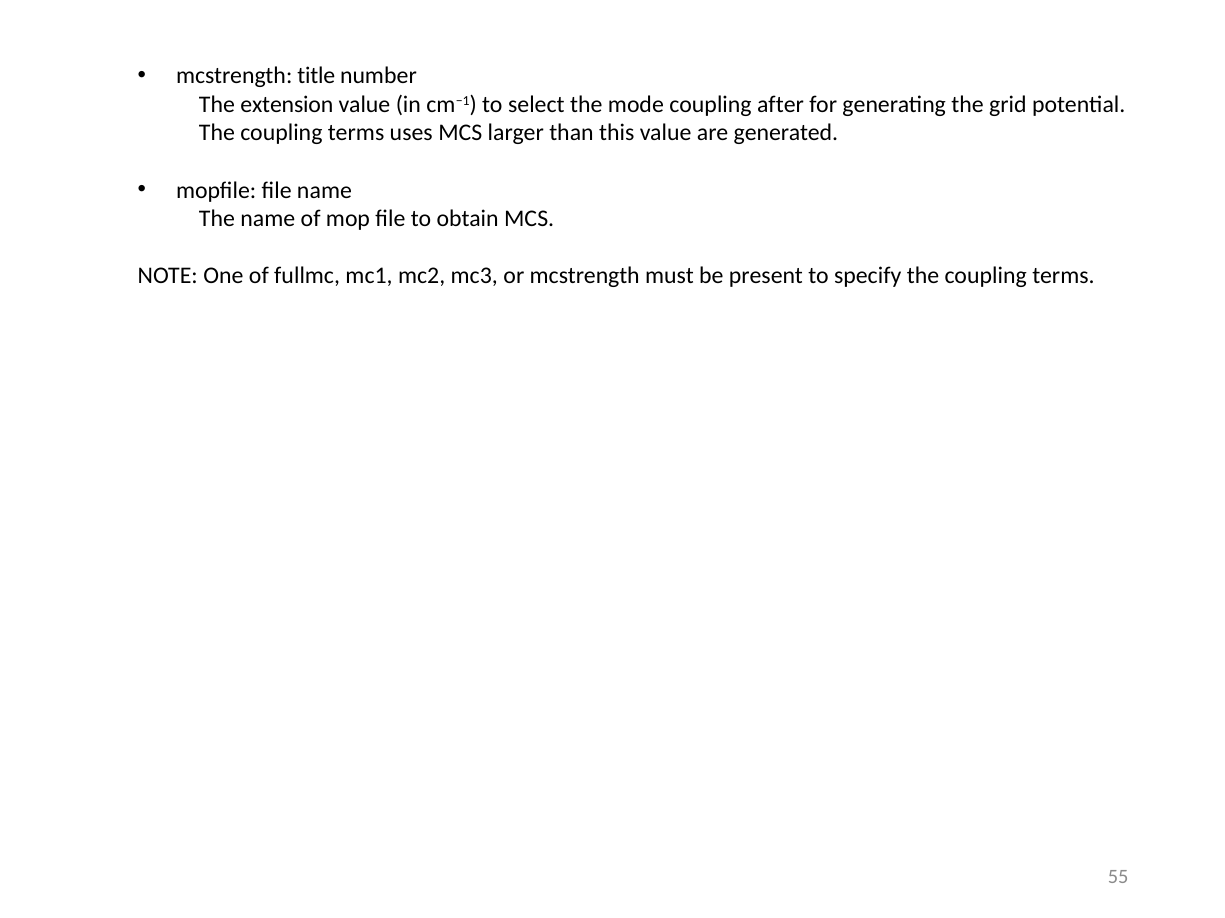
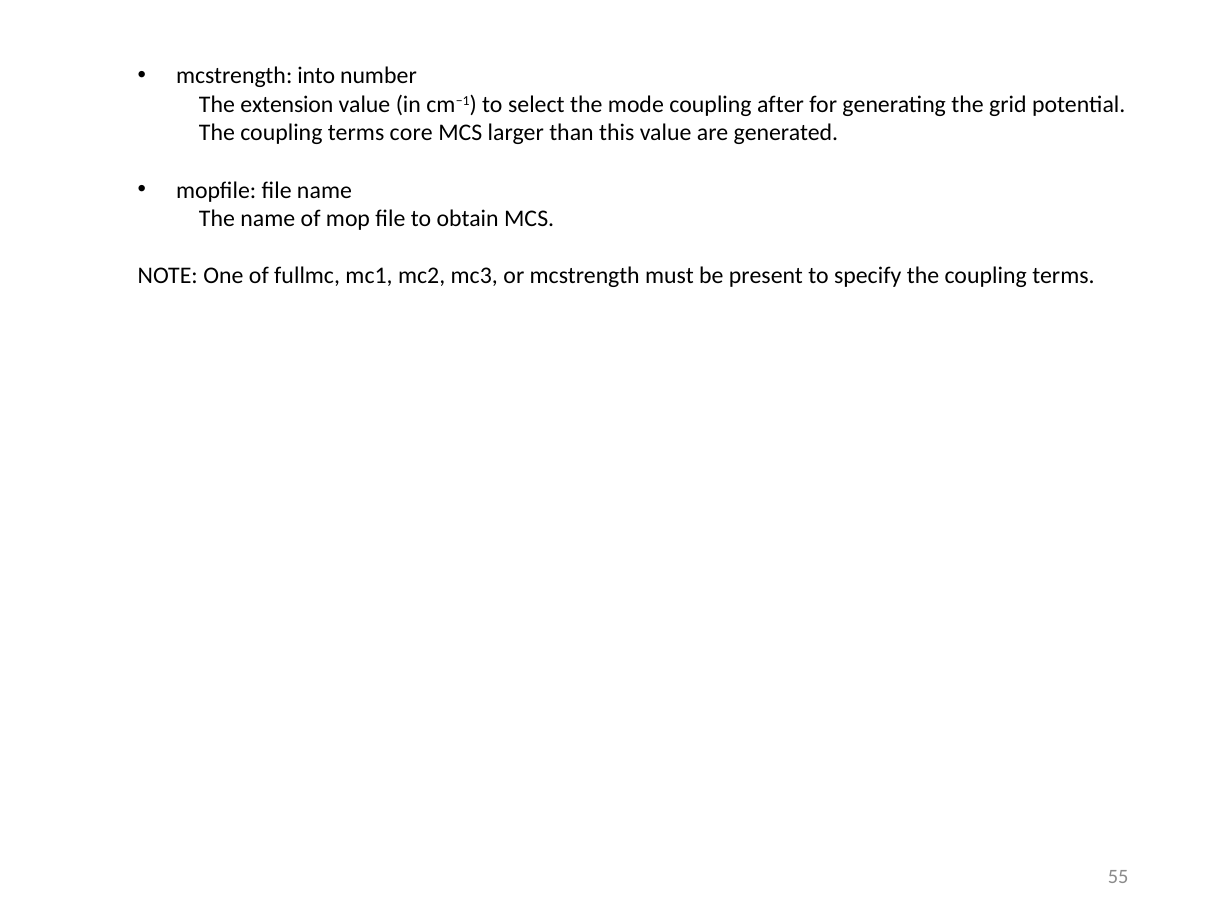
title: title -> into
uses: uses -> core
